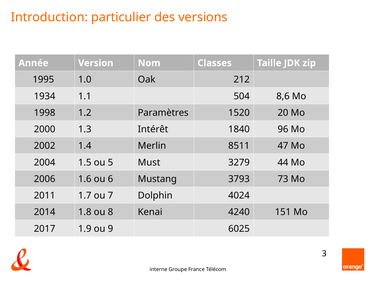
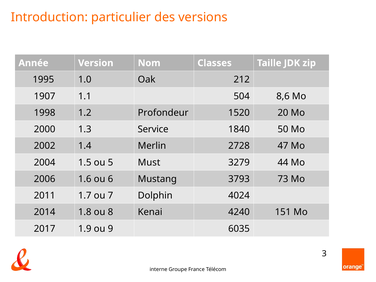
1934: 1934 -> 1907
Paramètres: Paramètres -> Profondeur
Intérêt: Intérêt -> Service
96: 96 -> 50
8511: 8511 -> 2728
6025: 6025 -> 6035
